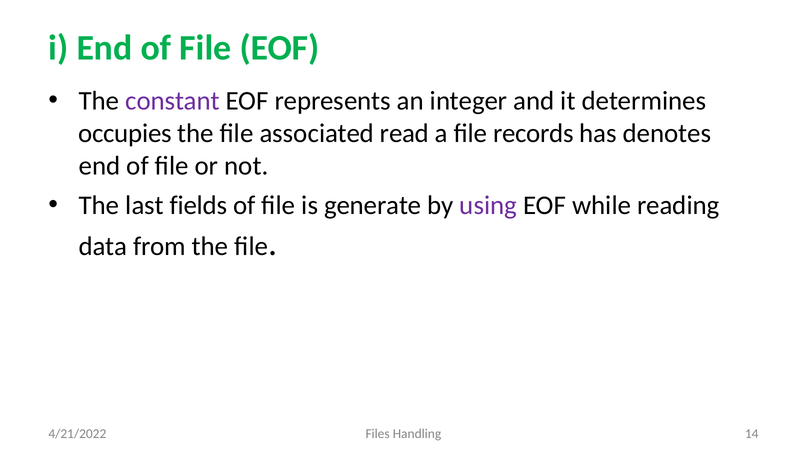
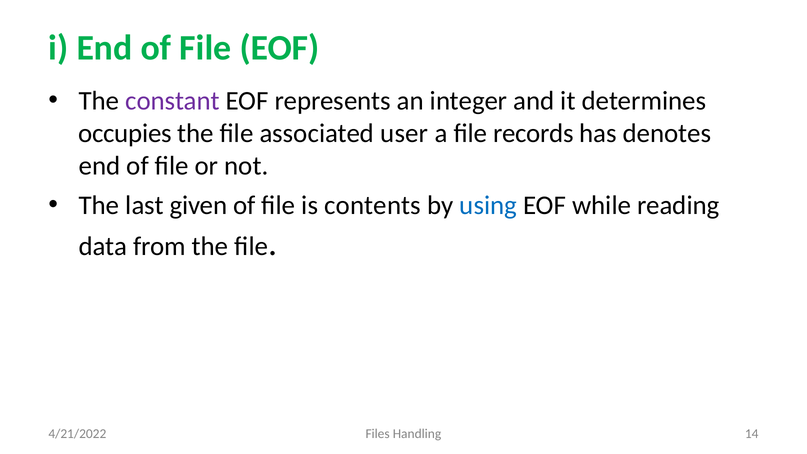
read: read -> user
fields: fields -> given
generate: generate -> contents
using colour: purple -> blue
